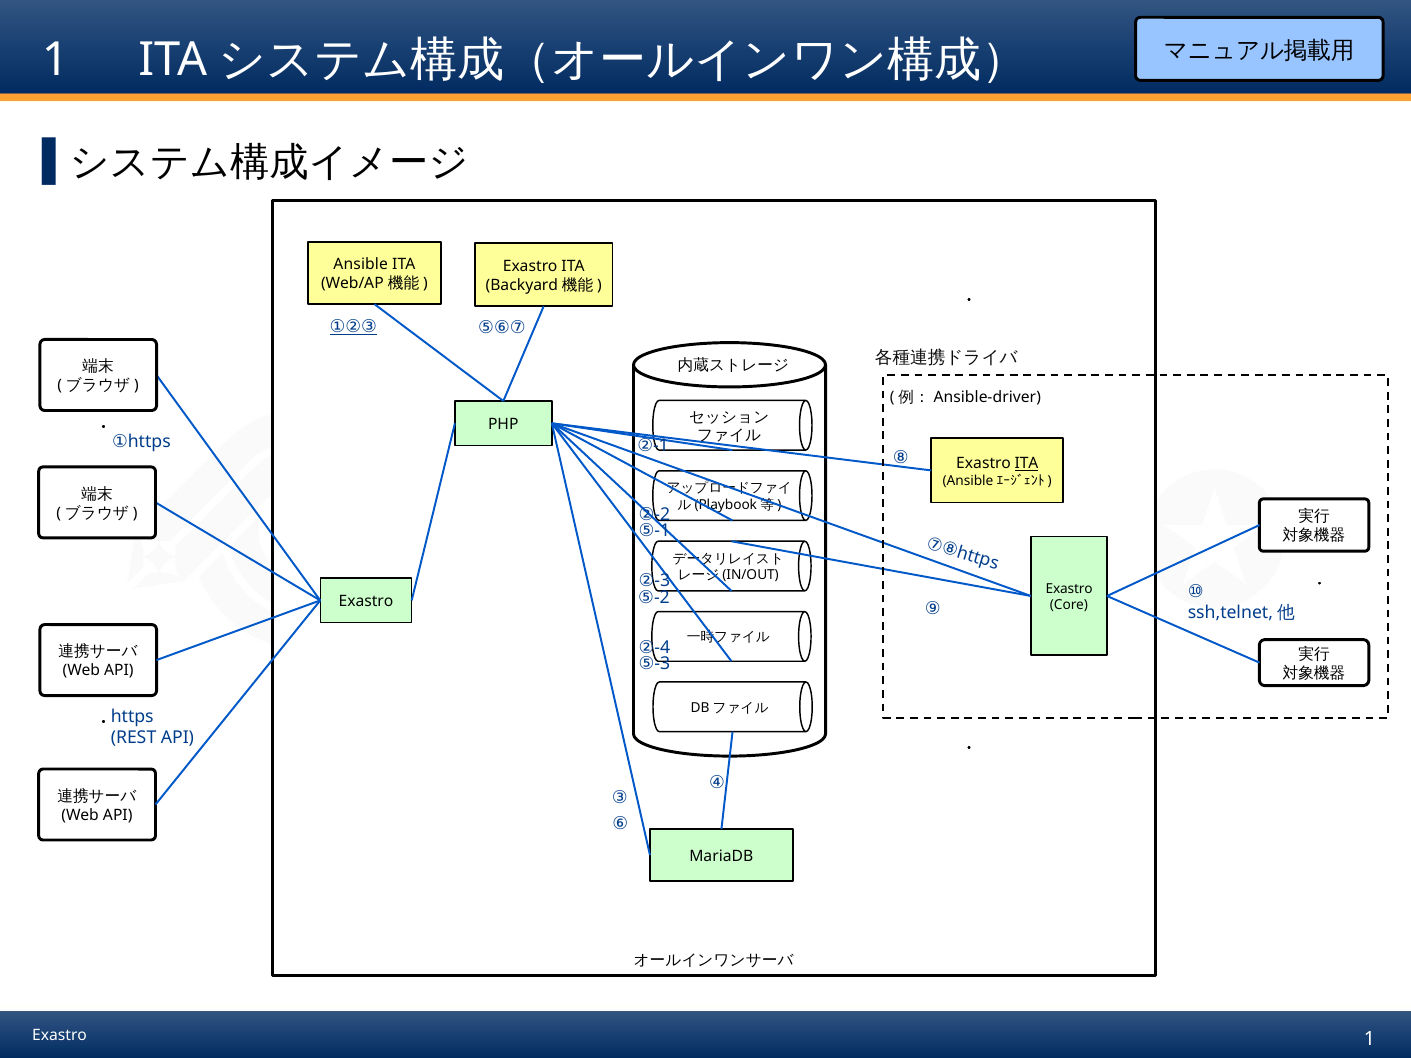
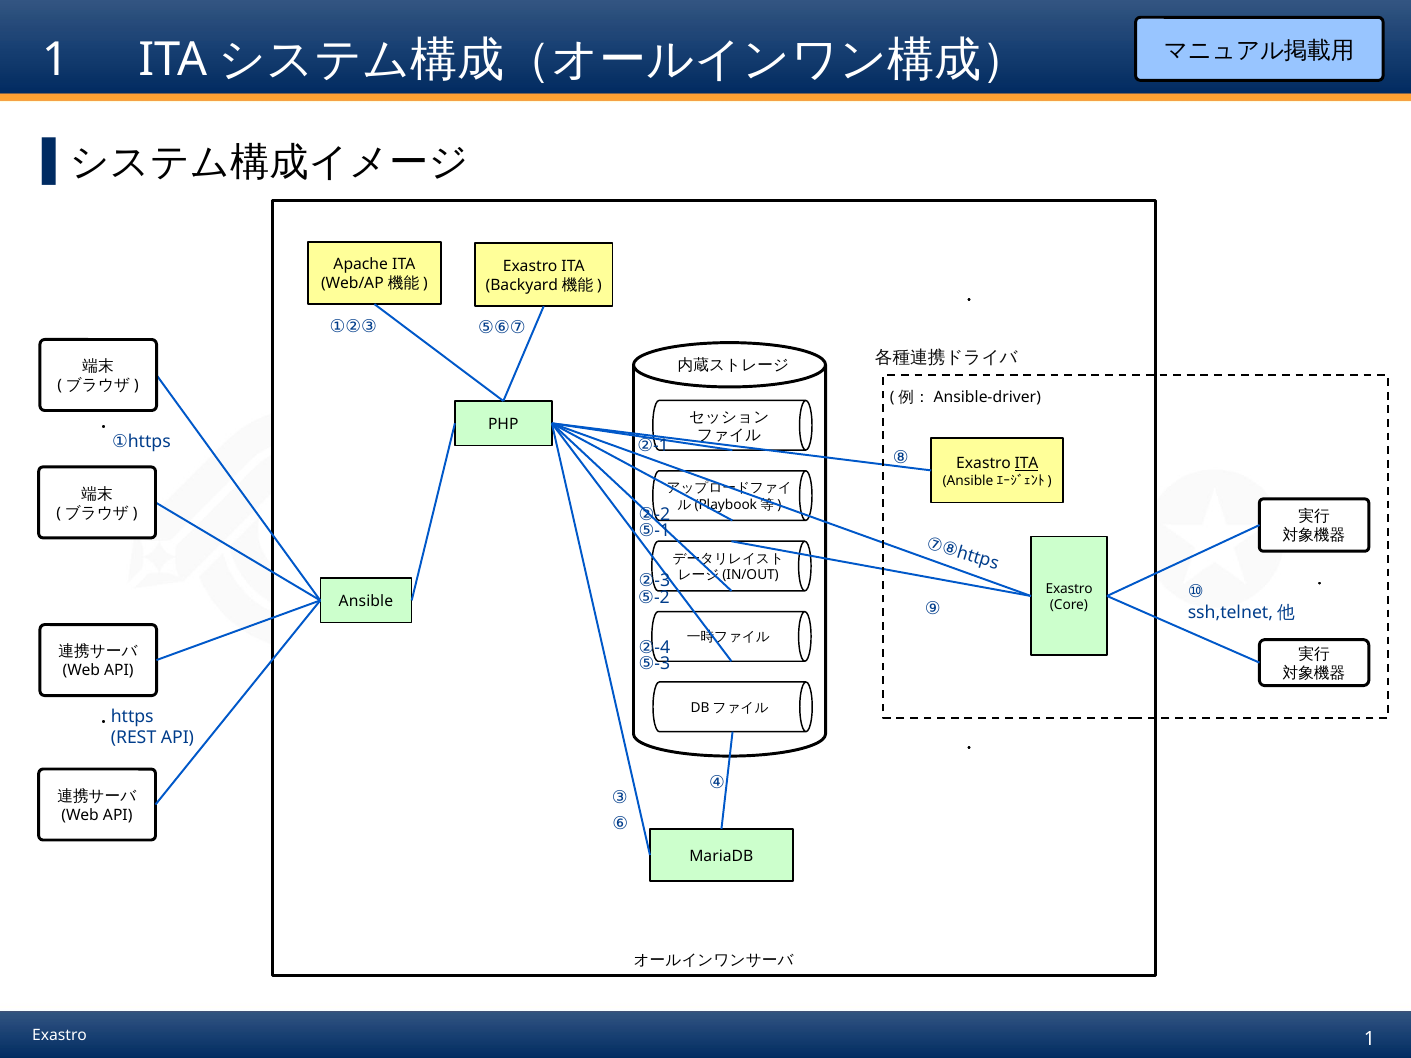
Ansible: Ansible -> Apache
①②③ underline: present -> none
Exastro at (366, 602): Exastro -> Ansible
